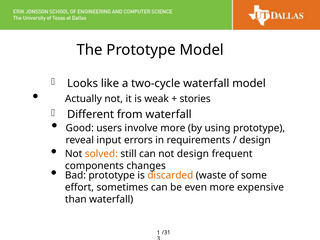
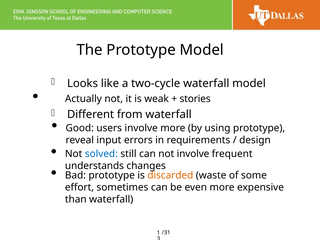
solved colour: orange -> blue
not design: design -> involve
components: components -> understands
